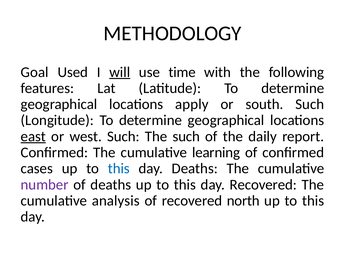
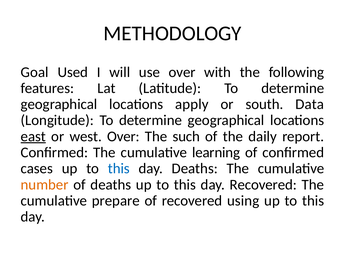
will underline: present -> none
use time: time -> over
south Such: Such -> Data
west Such: Such -> Over
number colour: purple -> orange
analysis: analysis -> prepare
north: north -> using
